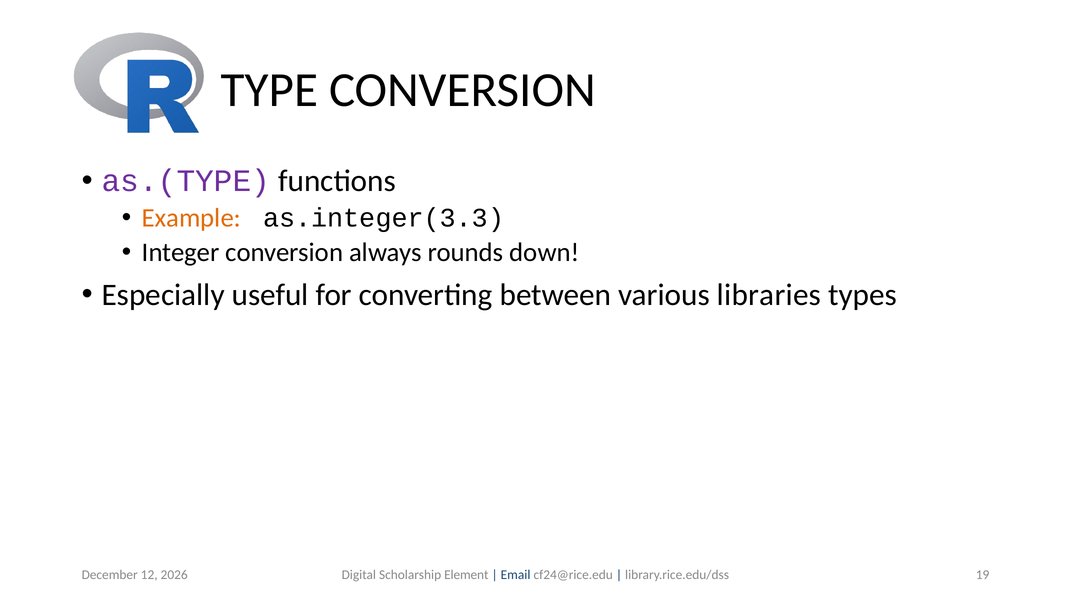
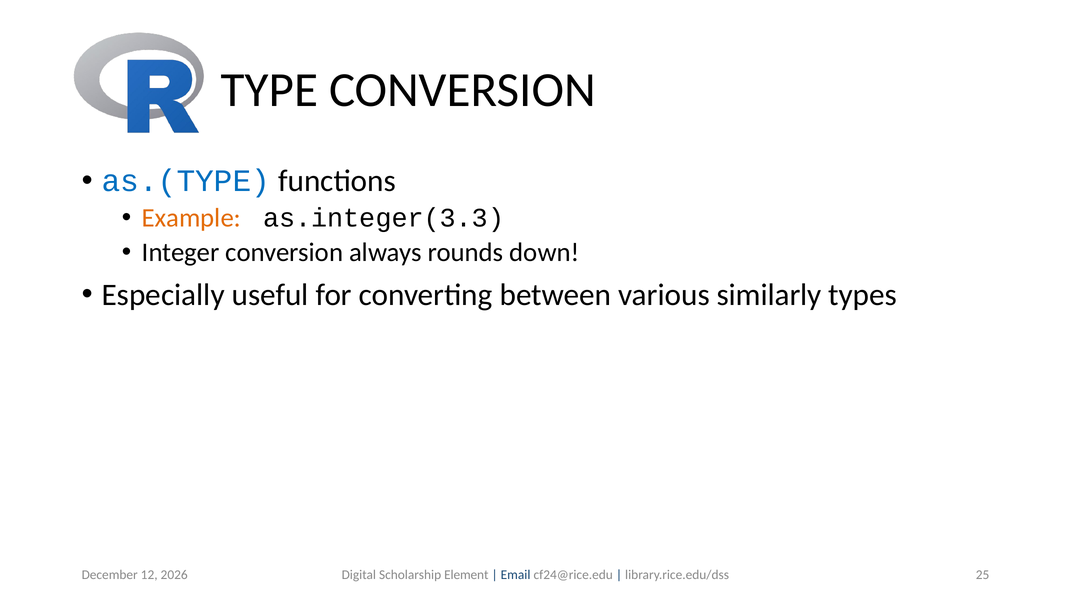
as.(TYPE colour: purple -> blue
libraries: libraries -> similarly
19: 19 -> 25
